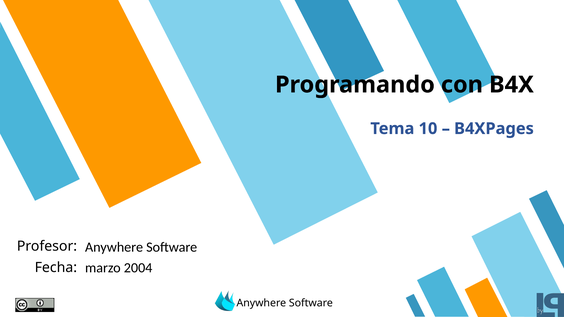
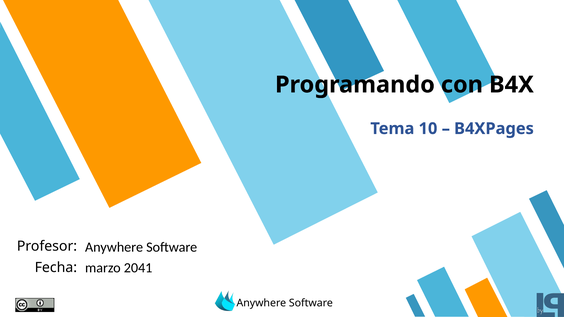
2004: 2004 -> 2041
